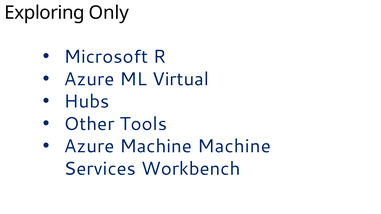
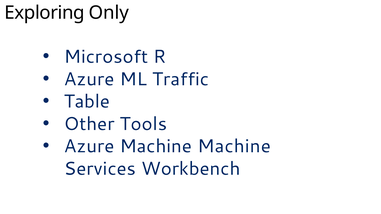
Virtual: Virtual -> Traffic
Hubs: Hubs -> Table
